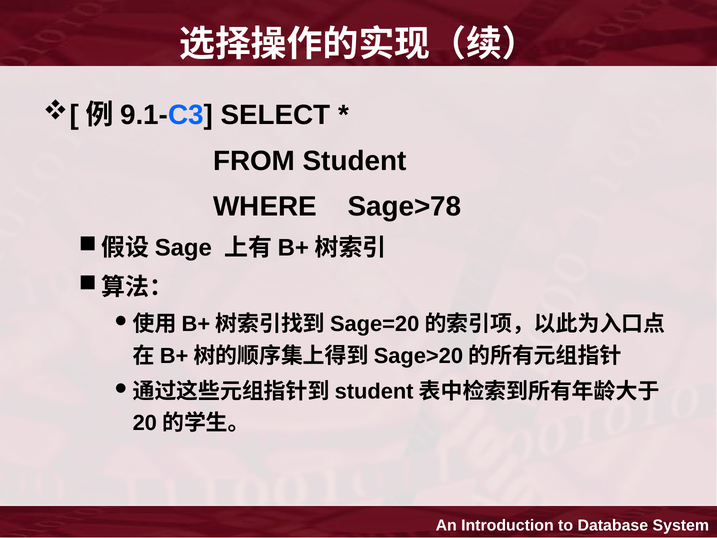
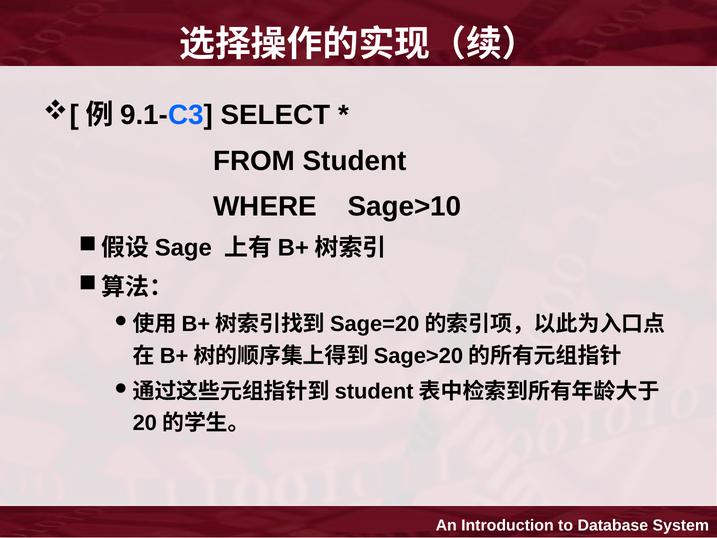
Sage>78: Sage>78 -> Sage>10
